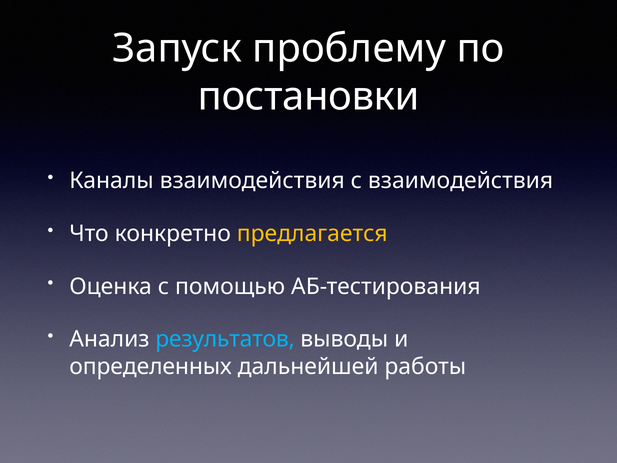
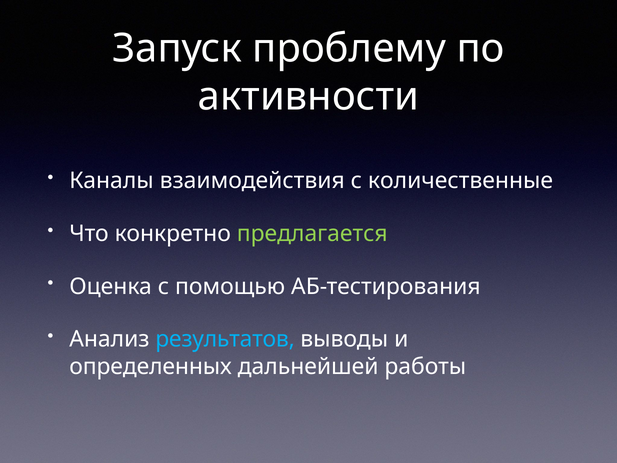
постановки: постановки -> активности
с взаимодействия: взаимодействия -> количественные
предлагается colour: yellow -> light green
